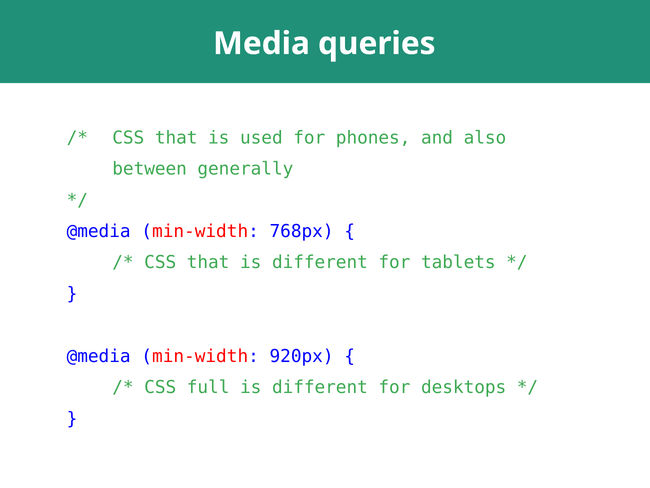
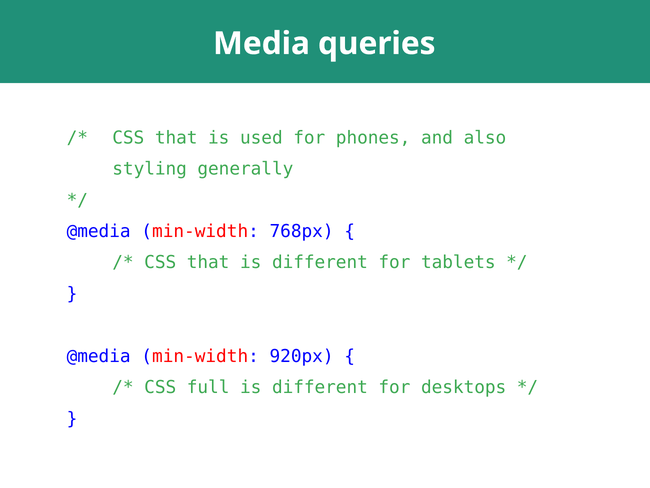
between: between -> styling
